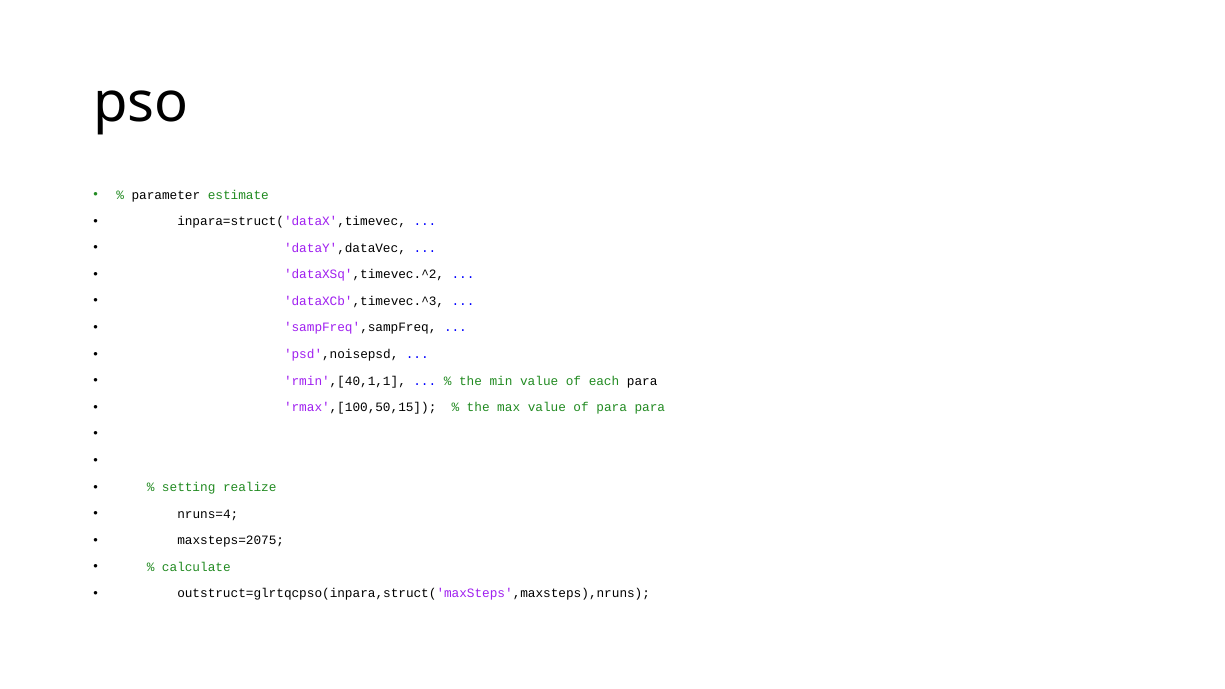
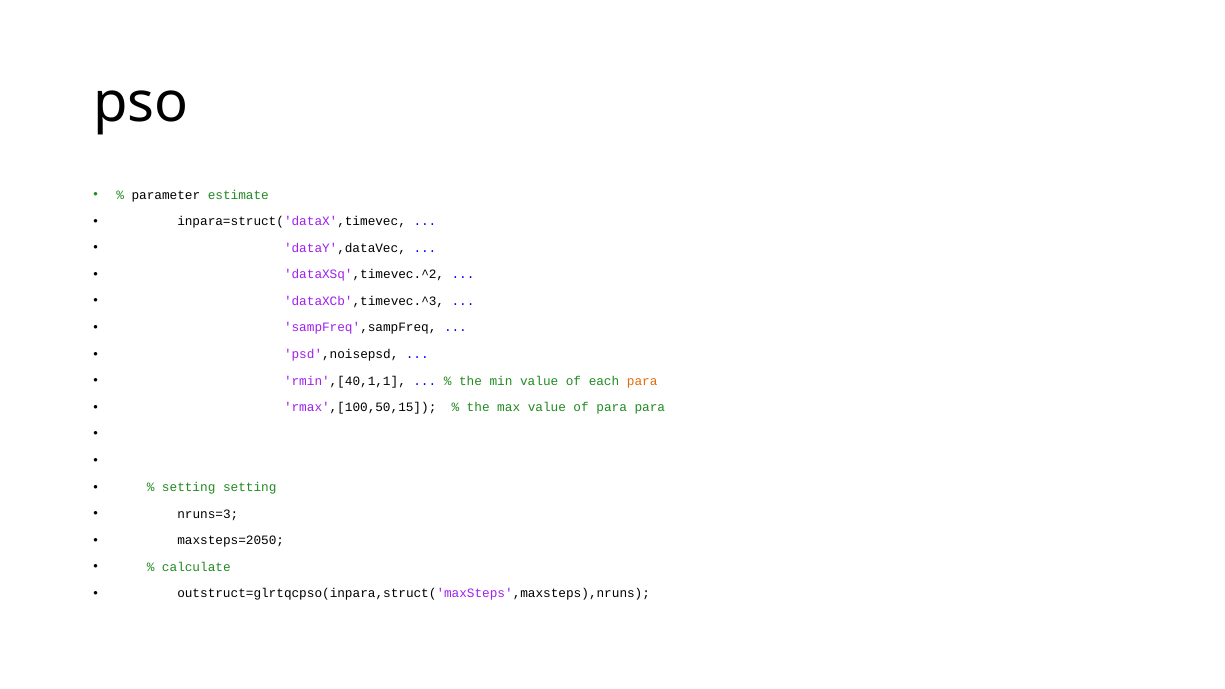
para at (642, 381) colour: black -> orange
setting realize: realize -> setting
nruns=4: nruns=4 -> nruns=3
maxsteps=2075: maxsteps=2075 -> maxsteps=2050
